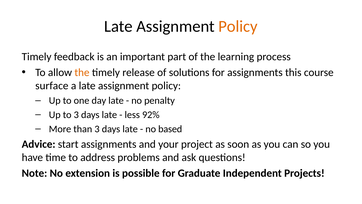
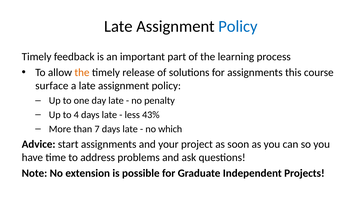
Policy at (238, 26) colour: orange -> blue
to 3: 3 -> 4
92%: 92% -> 43%
than 3: 3 -> 7
based: based -> which
